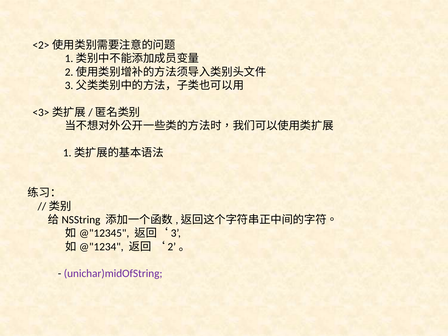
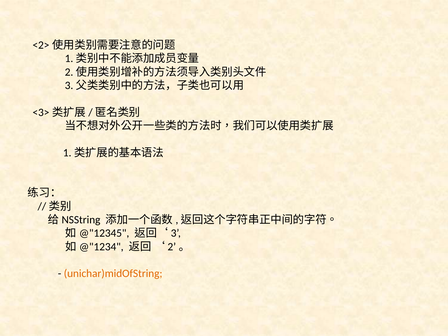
unichar)midOfString colour: purple -> orange
